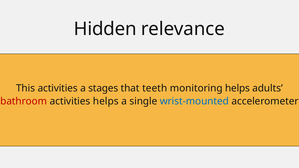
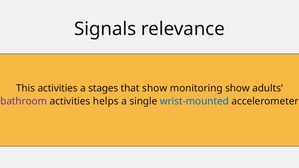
Hidden: Hidden -> Signals
that teeth: teeth -> show
monitoring helps: helps -> show
bathroom colour: red -> purple
